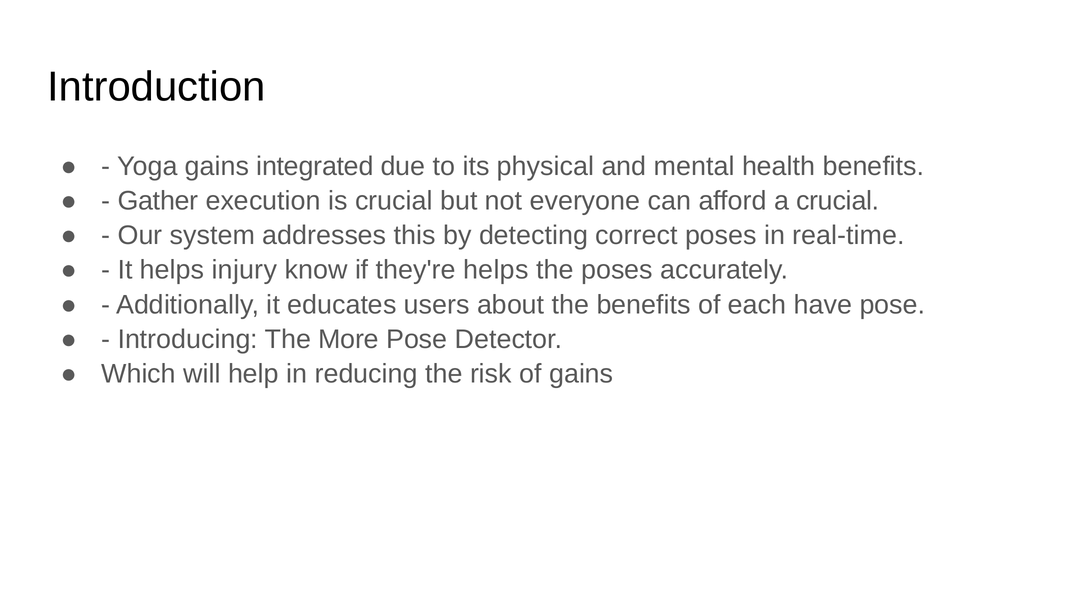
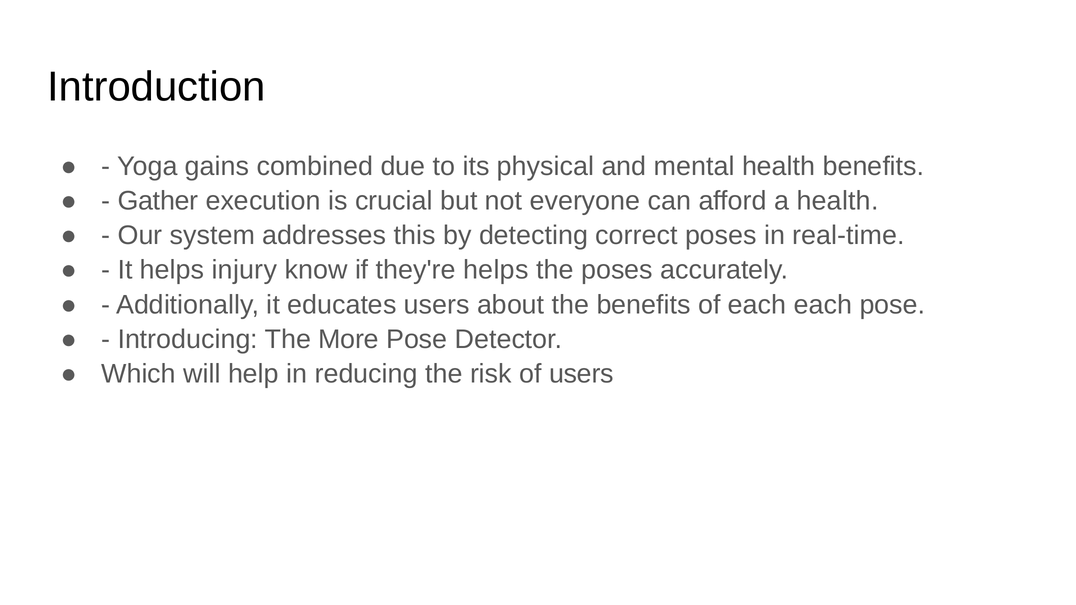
integrated: integrated -> combined
a crucial: crucial -> health
each have: have -> each
of gains: gains -> users
